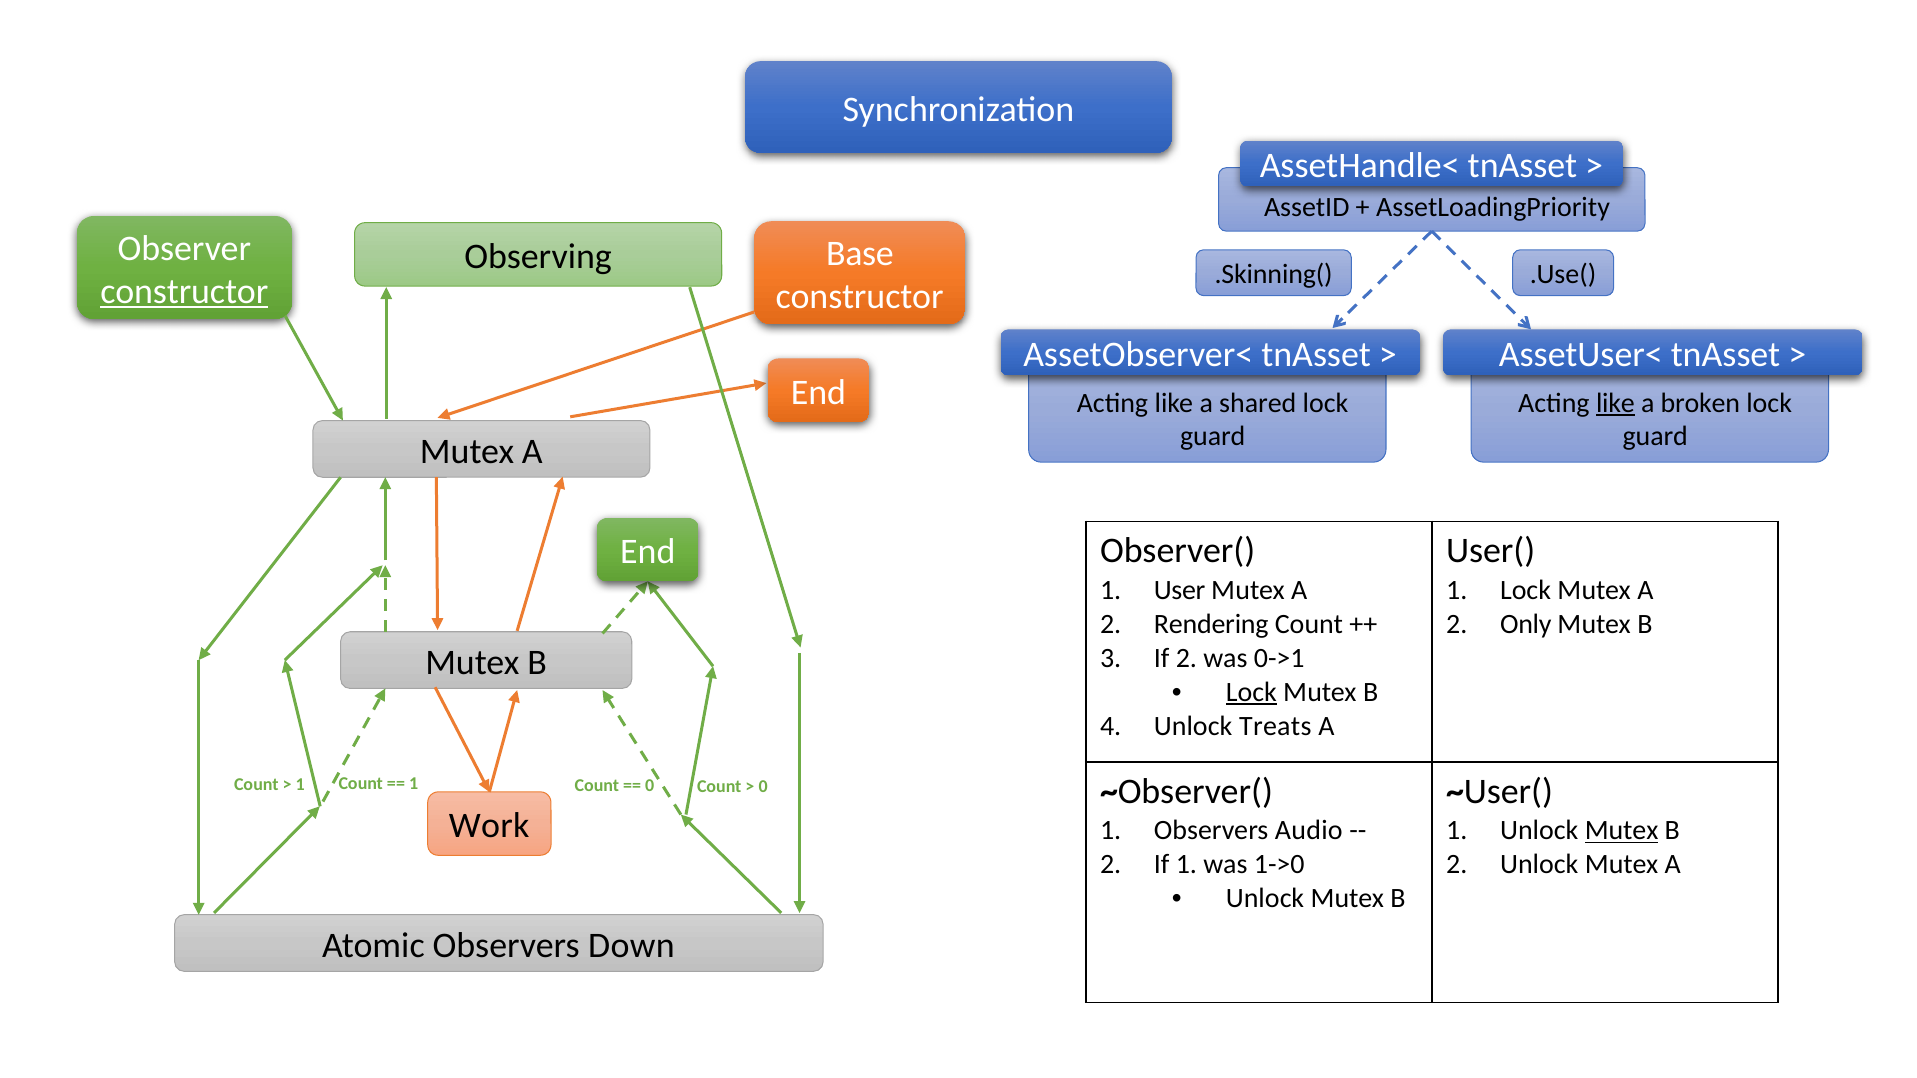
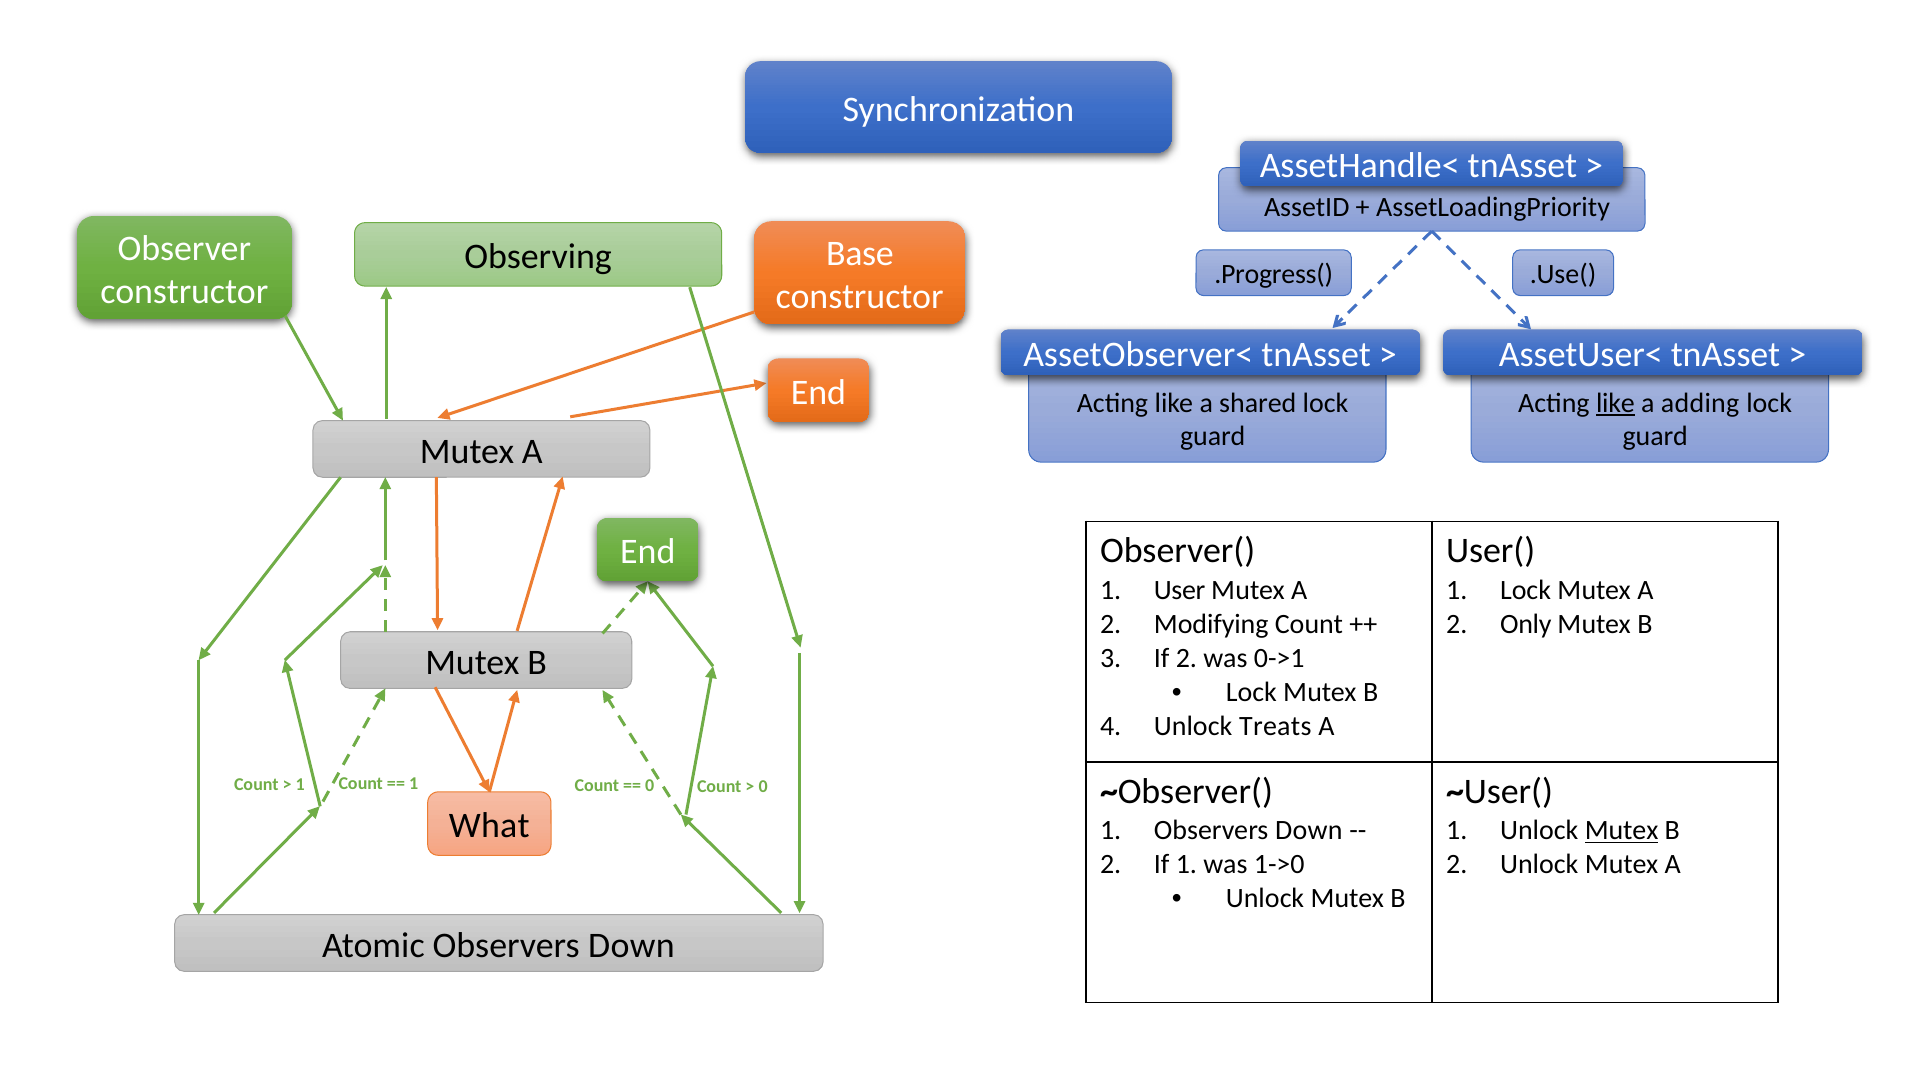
.Skinning(: .Skinning( -> .Progress(
constructor at (184, 292) underline: present -> none
broken: broken -> adding
Rendering: Rendering -> Modifying
Lock at (1251, 692) underline: present -> none
Work: Work -> What
1 Observers Audio: Audio -> Down
